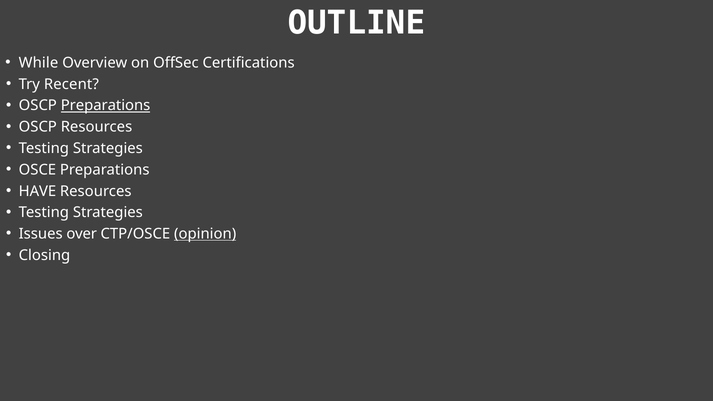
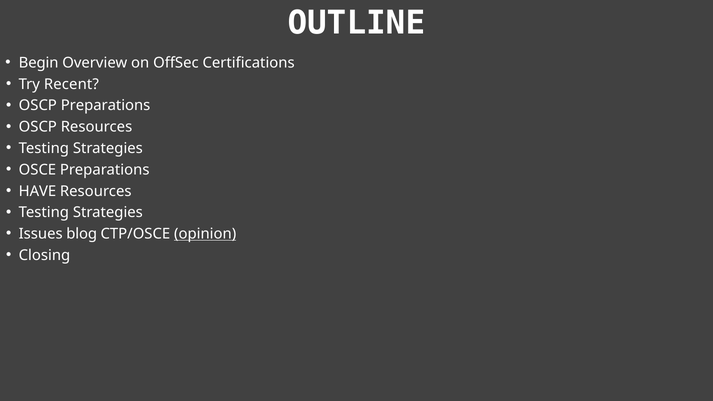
While: While -> Begin
Preparations at (106, 106) underline: present -> none
over: over -> blog
